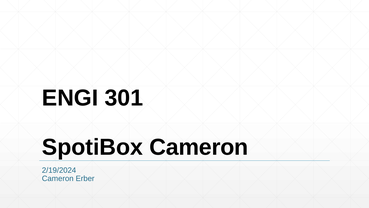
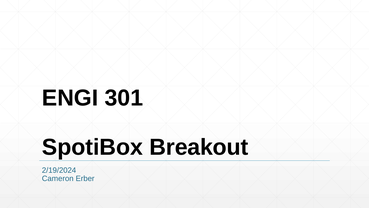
SpotiBox Cameron: Cameron -> Breakout
